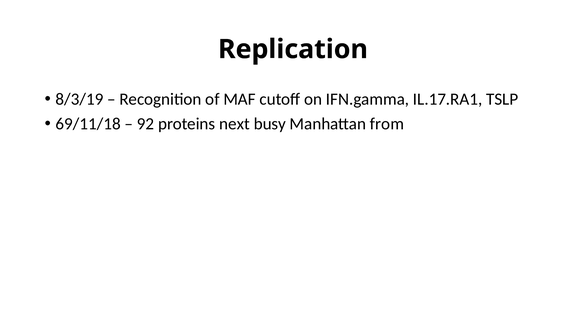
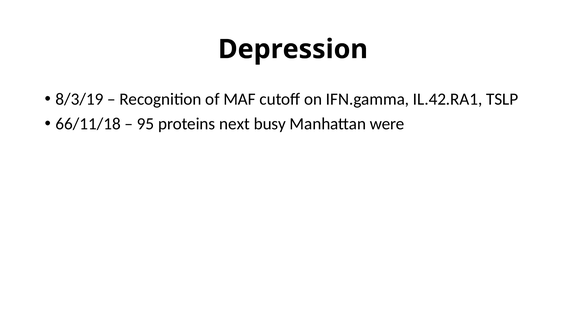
Replication: Replication -> Depression
IL.17.RA1: IL.17.RA1 -> IL.42.RA1
69/11/18: 69/11/18 -> 66/11/18
92: 92 -> 95
from: from -> were
